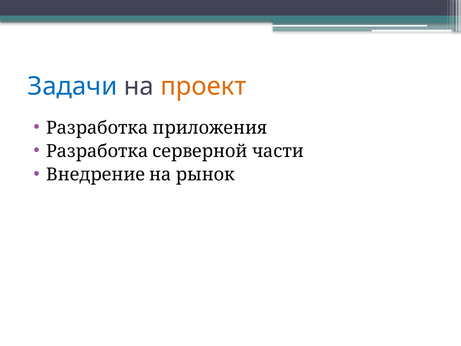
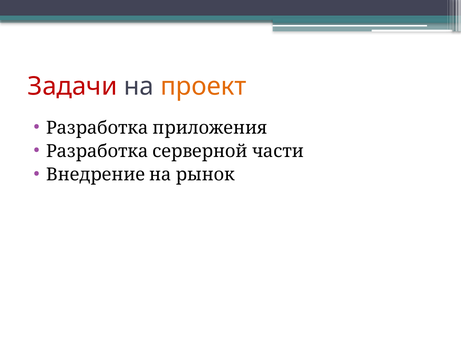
Задачи colour: blue -> red
